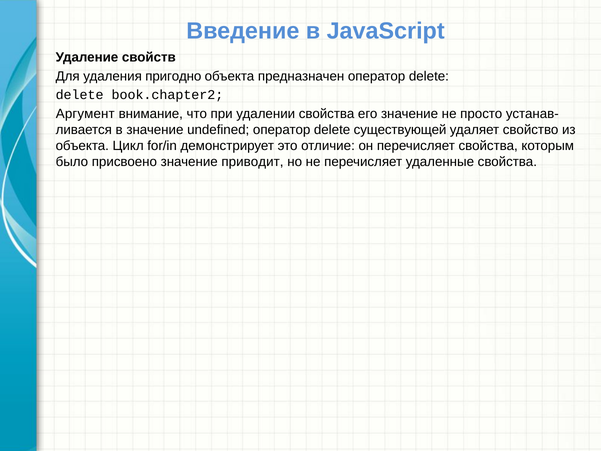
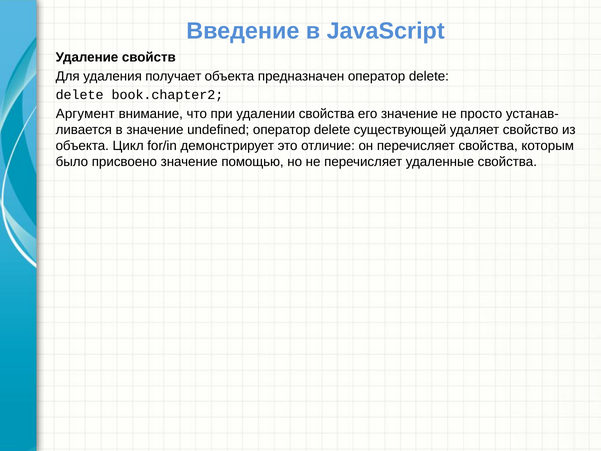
пригодно: пригодно -> получает
приводит: приводит -> помощью
